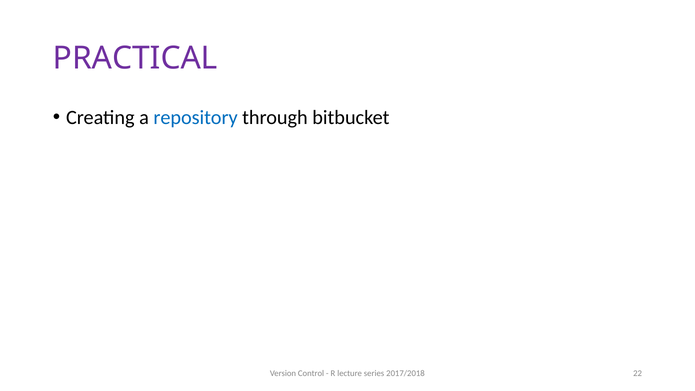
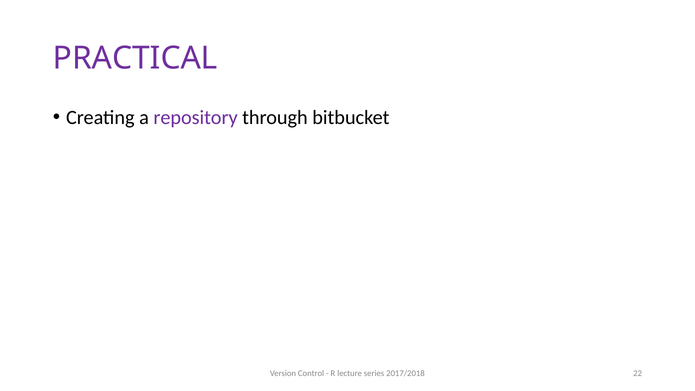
repository colour: blue -> purple
